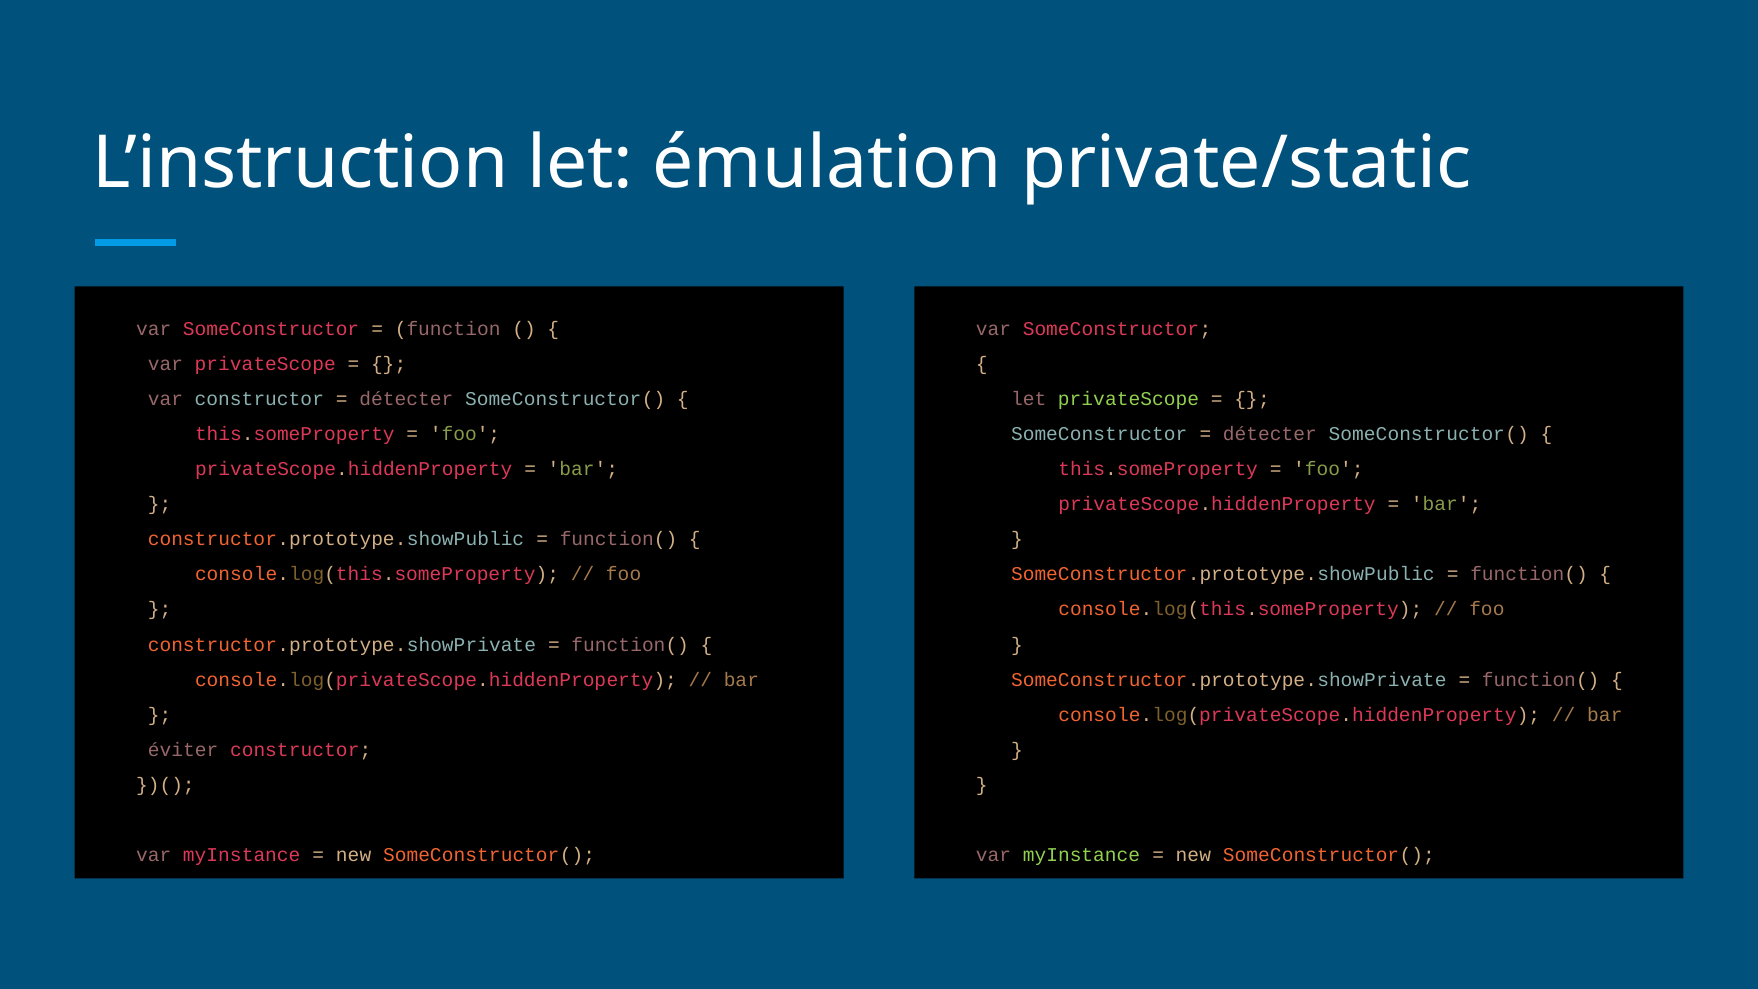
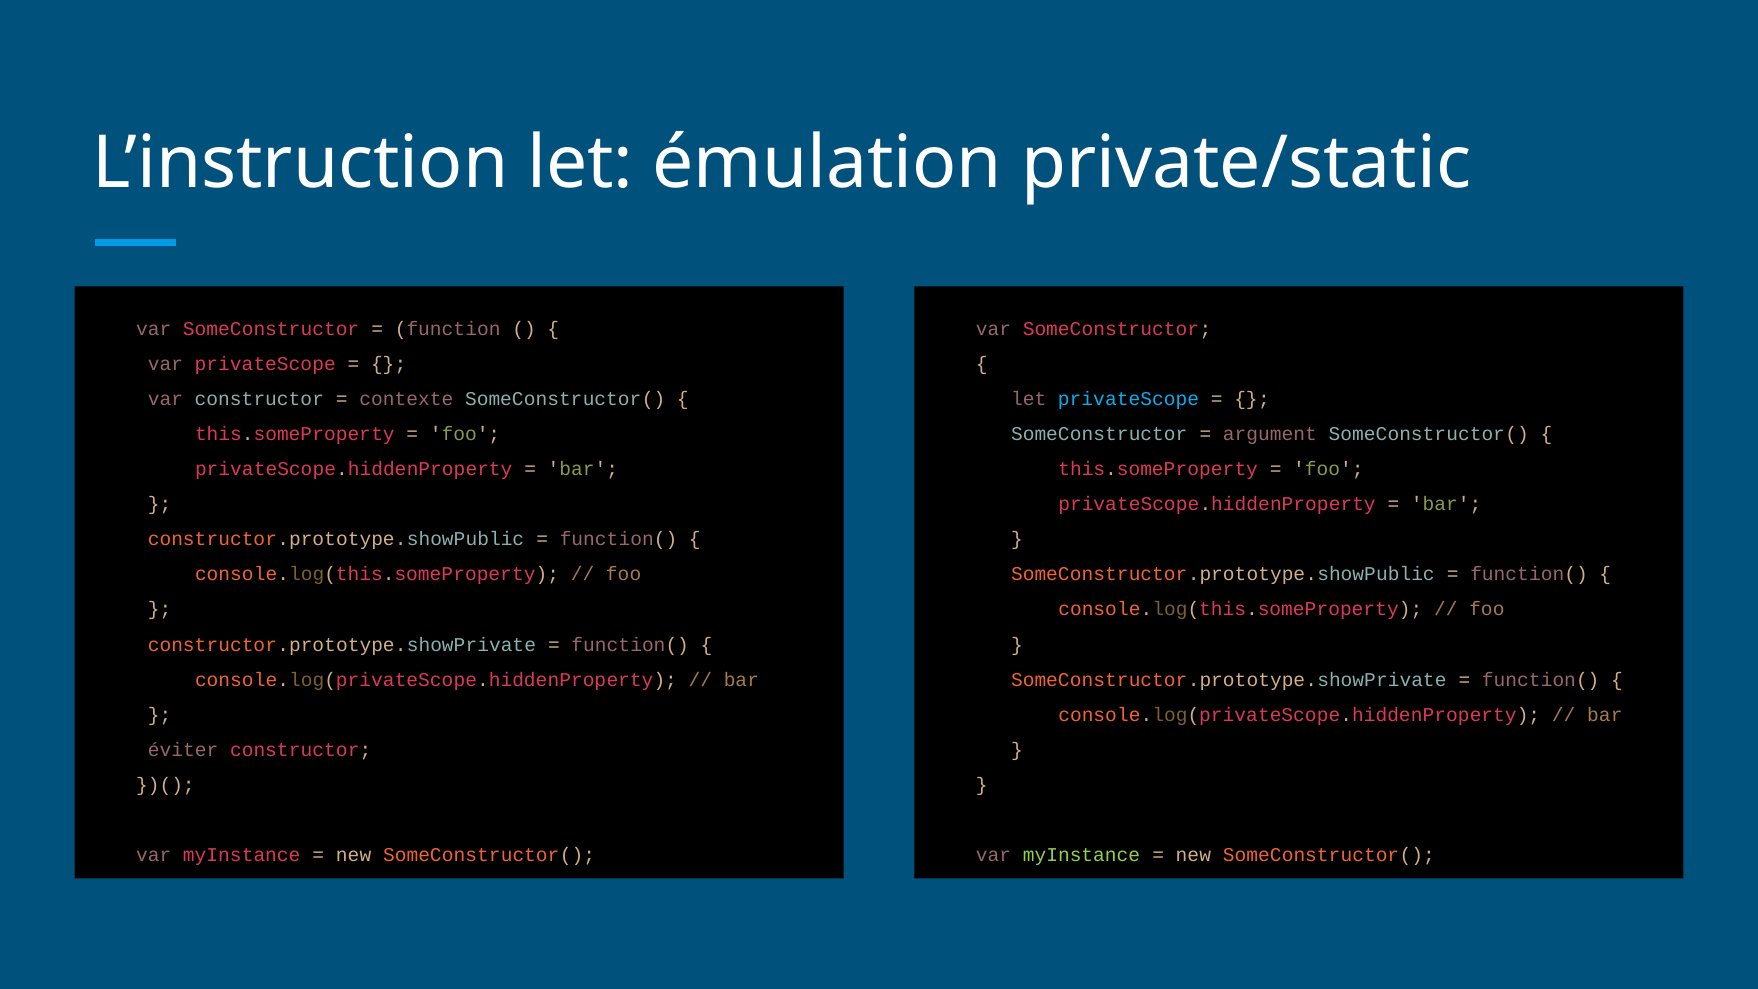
détecter at (406, 399): détecter -> contexte
privateScope at (1128, 399) colour: light green -> light blue
détecter at (1270, 434): détecter -> argument
